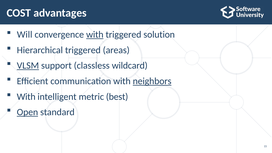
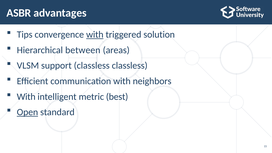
COST: COST -> ASBR
Will: Will -> Tips
Hierarchical triggered: triggered -> between
VLSM underline: present -> none
classless wildcard: wildcard -> classless
neighbors underline: present -> none
